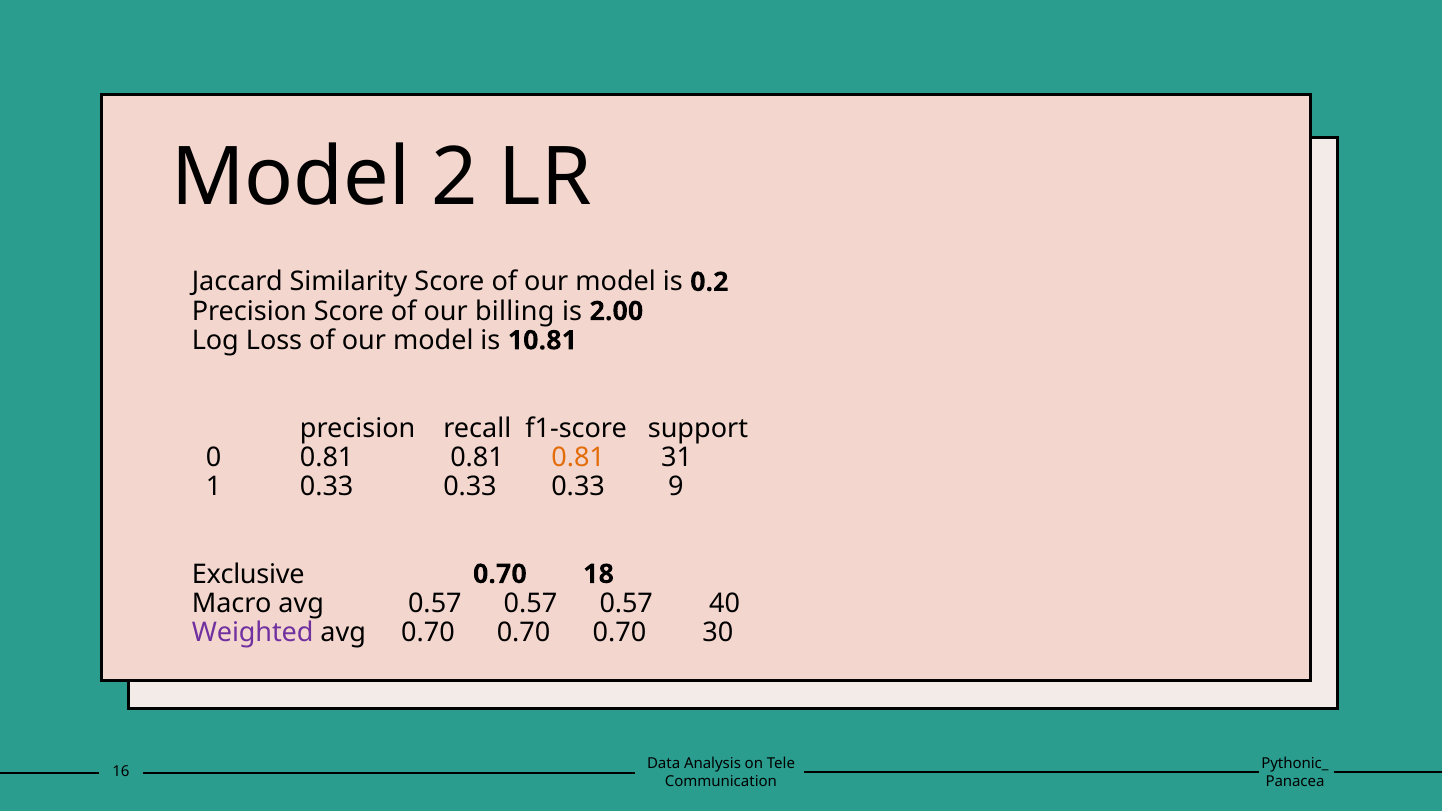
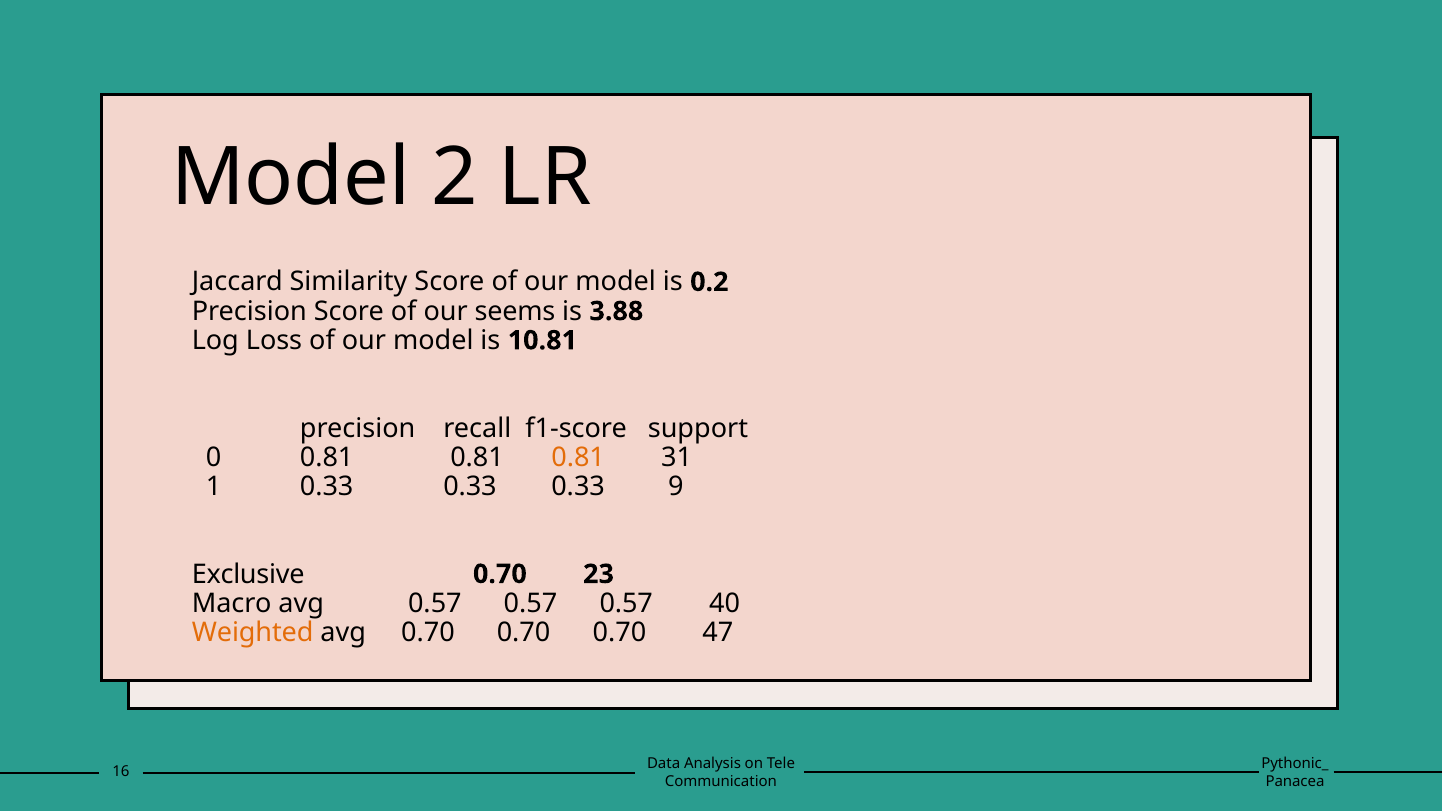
billing: billing -> seems
2.00: 2.00 -> 3.88
18: 18 -> 23
Weighted colour: purple -> orange
30: 30 -> 47
